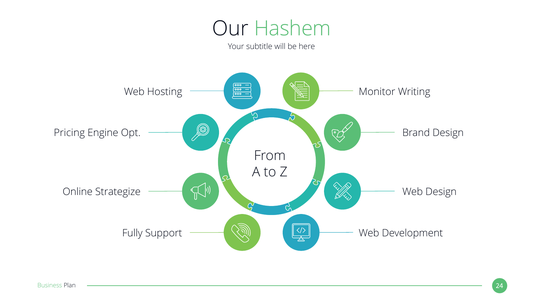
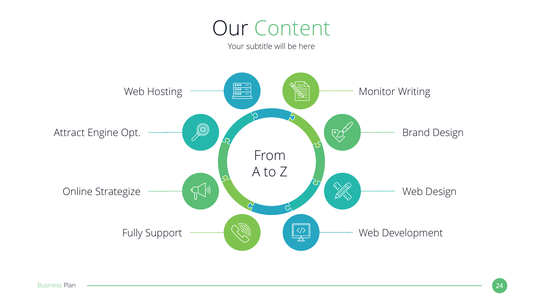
Hashem: Hashem -> Content
Pricing: Pricing -> Attract
